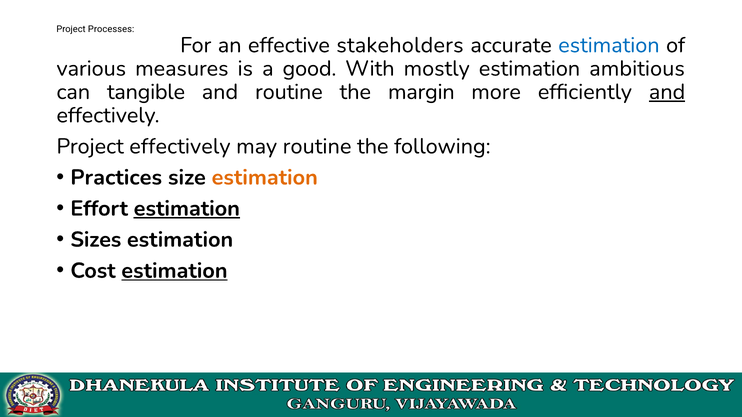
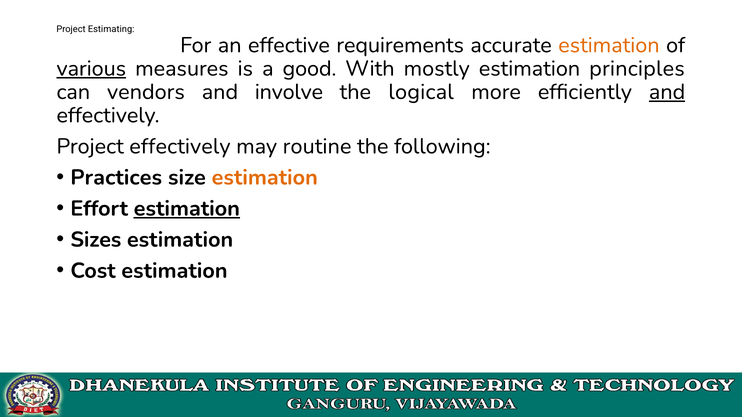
Processes: Processes -> Estimating
stakeholders: stakeholders -> requirements
estimation at (609, 45) colour: blue -> orange
various underline: none -> present
ambitious: ambitious -> principles
tangible: tangible -> vendors
and routine: routine -> involve
margin: margin -> logical
estimation at (174, 271) underline: present -> none
